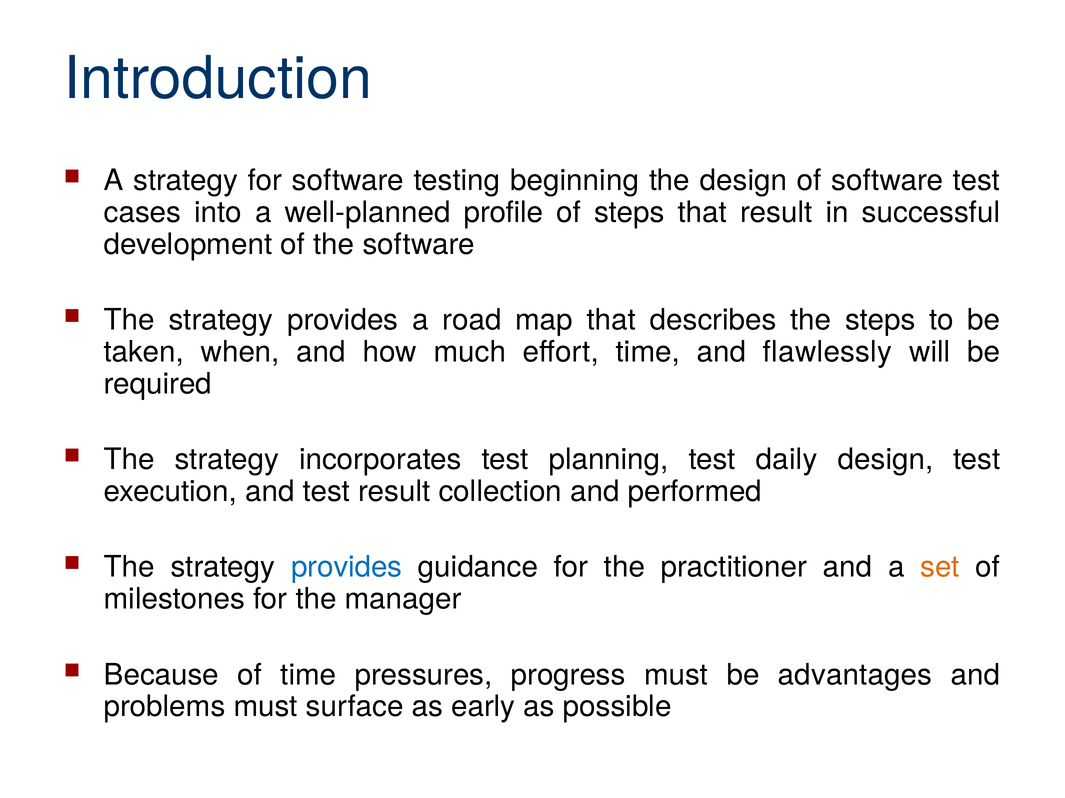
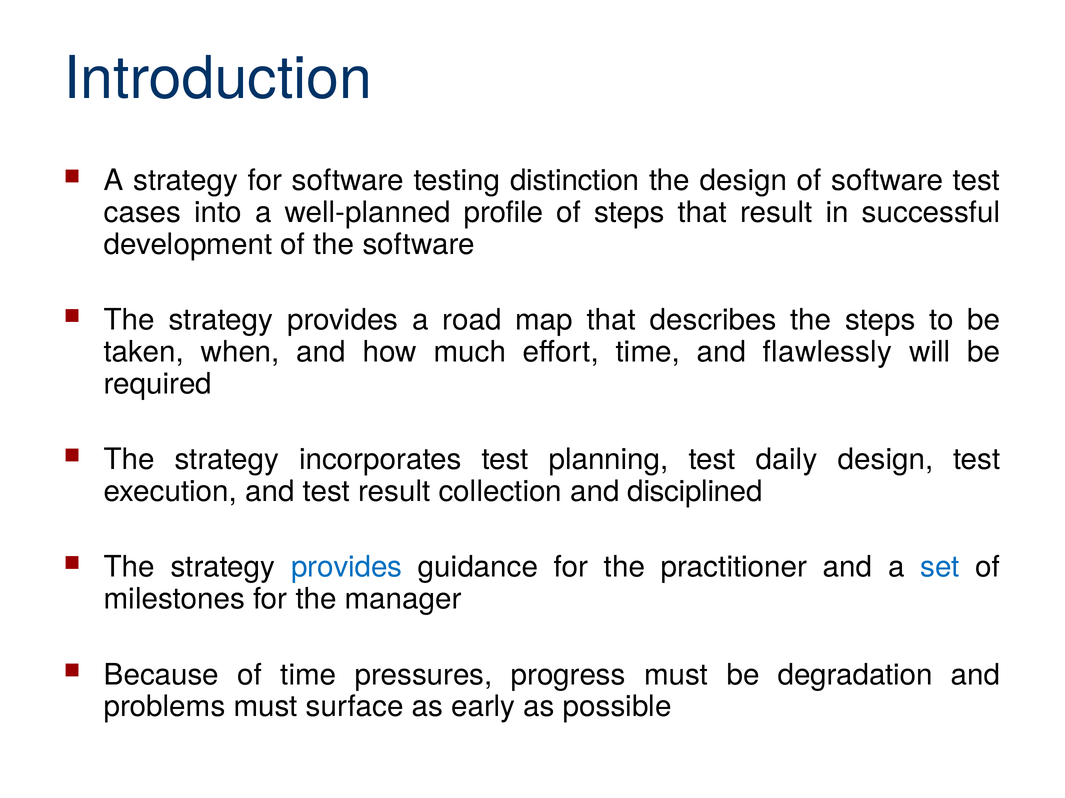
beginning: beginning -> distinction
performed: performed -> disciplined
set colour: orange -> blue
advantages: advantages -> degradation
